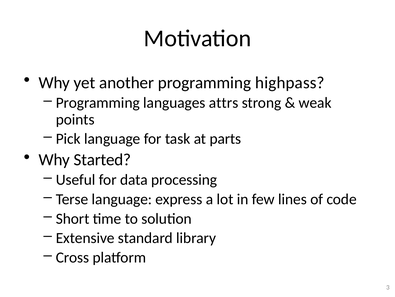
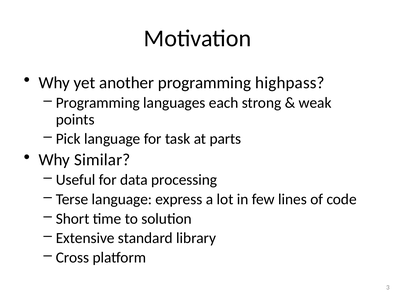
attrs: attrs -> each
Started: Started -> Similar
